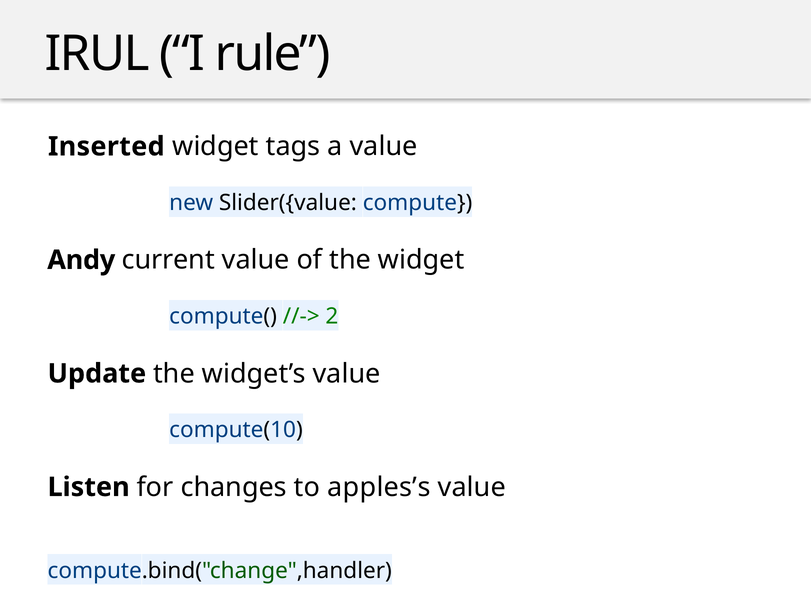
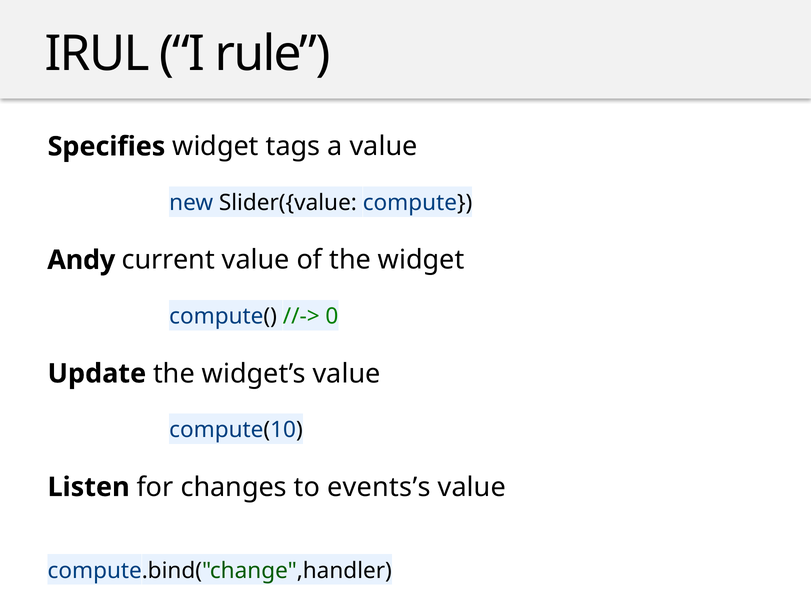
Inserted: Inserted -> Specifies
2: 2 -> 0
apples’s: apples’s -> events’s
